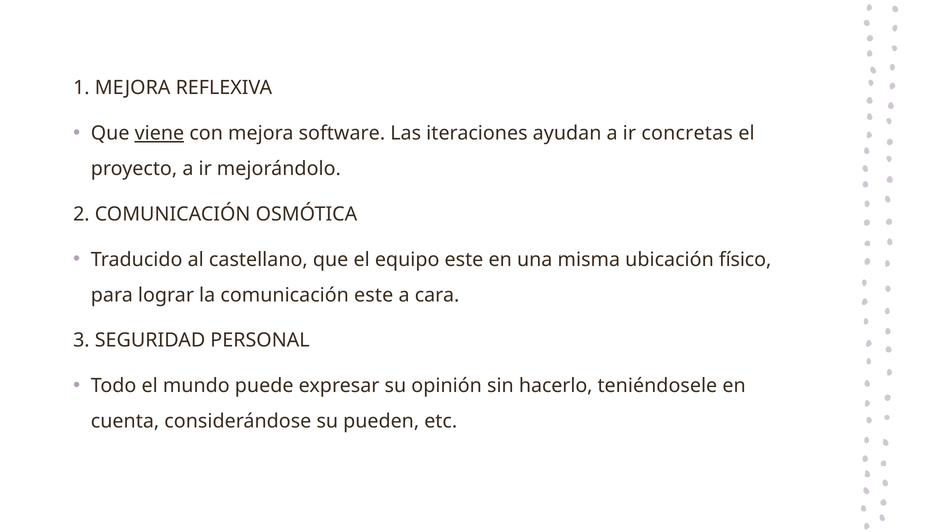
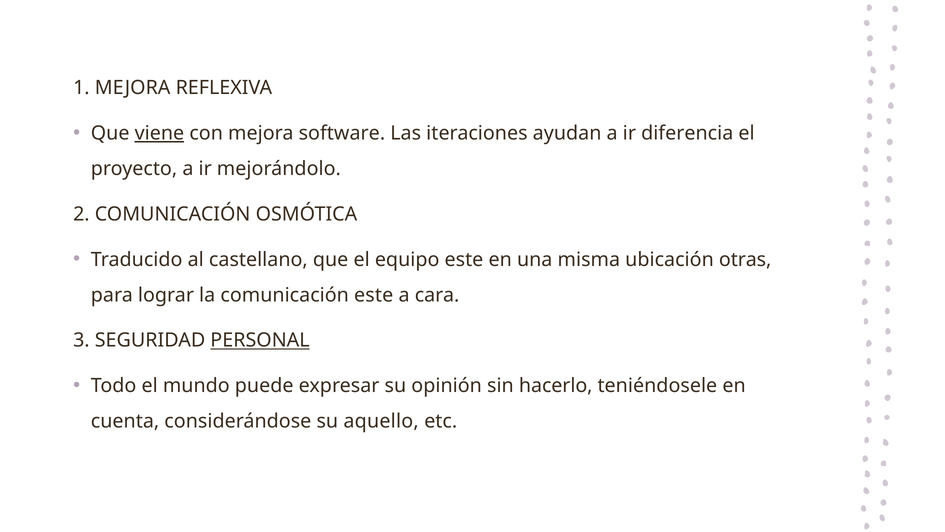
concretas: concretas -> diferencia
físico: físico -> otras
PERSONAL underline: none -> present
pueden: pueden -> aquello
